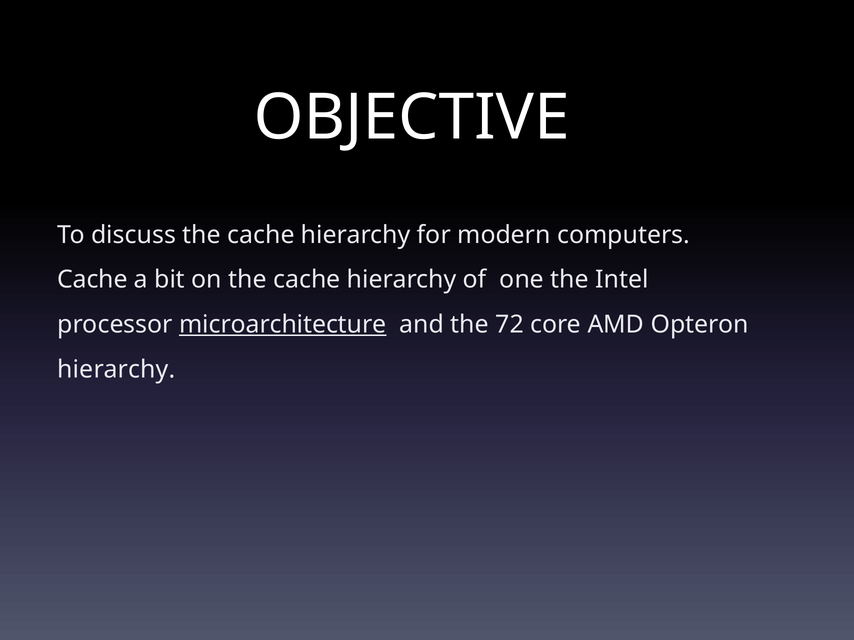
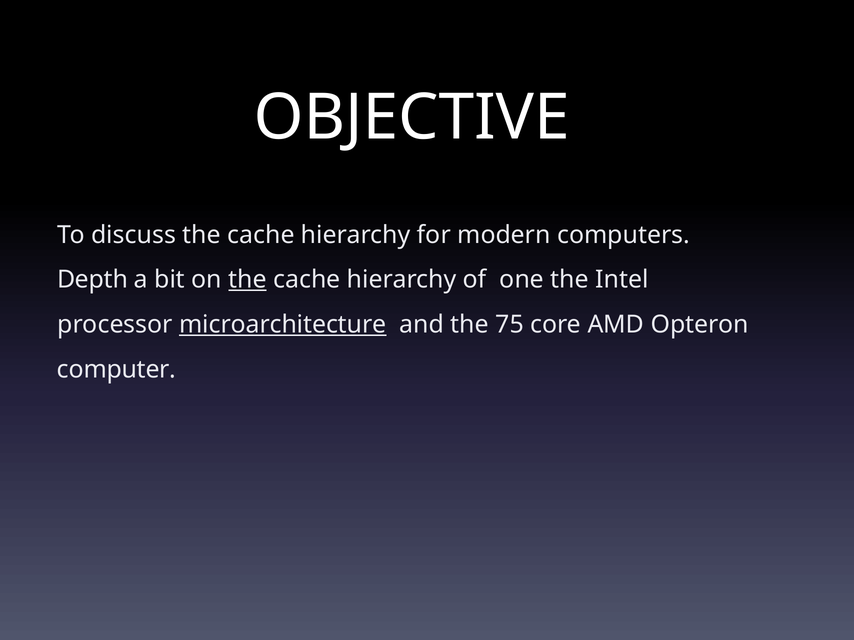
Cache at (93, 280): Cache -> Depth
the at (248, 280) underline: none -> present
72: 72 -> 75
hierarchy at (116, 370): hierarchy -> computer
